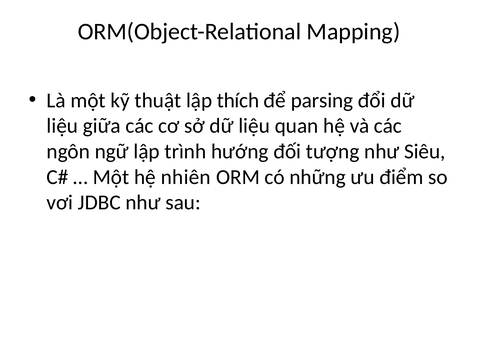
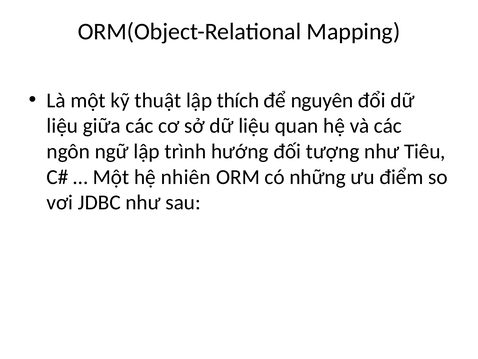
parsing: parsing -> nguyên
Siêu: Siêu -> Tiêu
